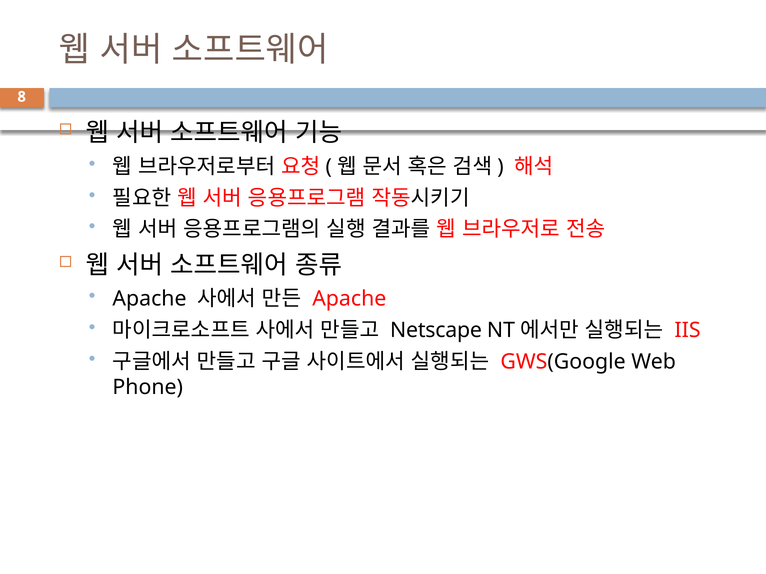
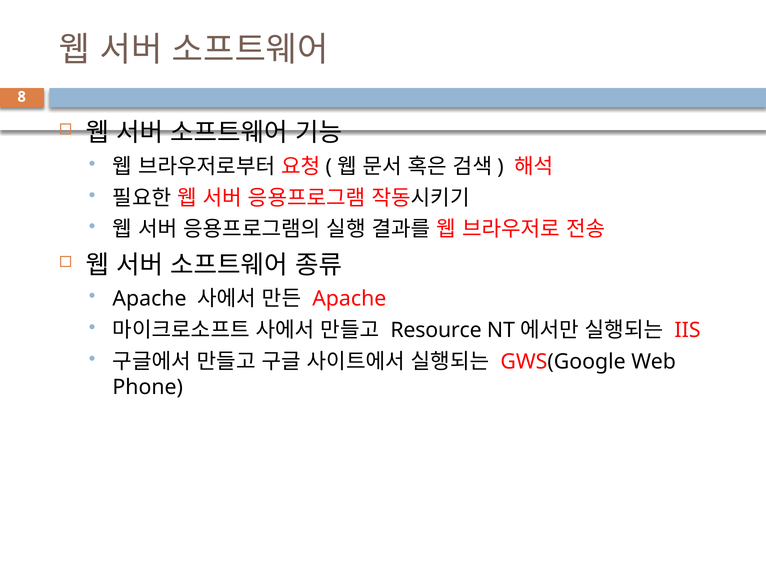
Netscape: Netscape -> Resource
